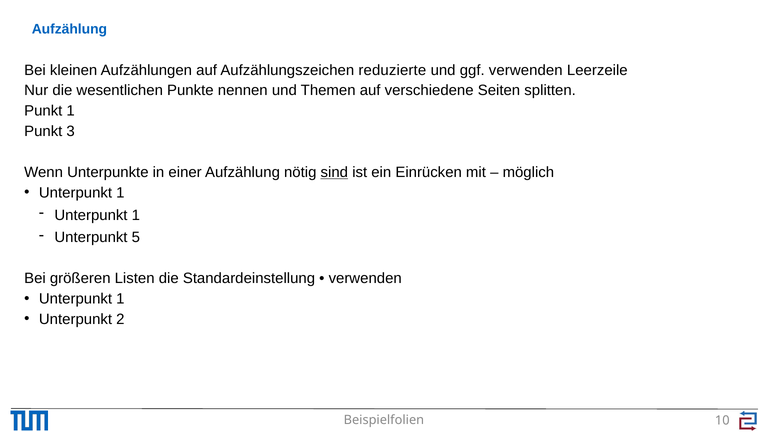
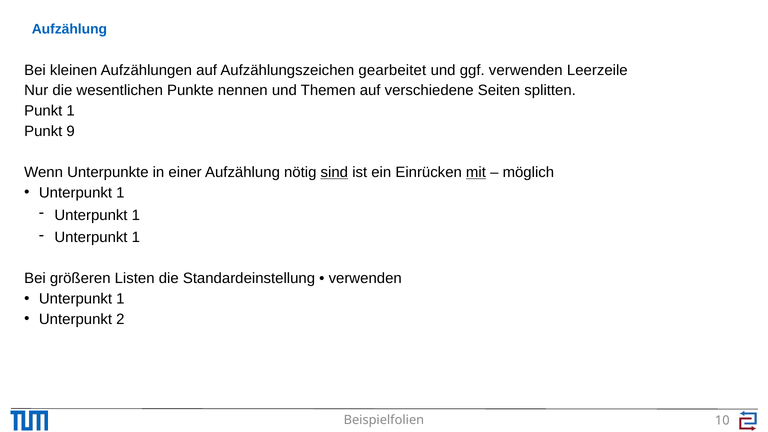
reduzierte: reduzierte -> gearbeitet
3: 3 -> 9
mit underline: none -> present
5 at (136, 238): 5 -> 1
